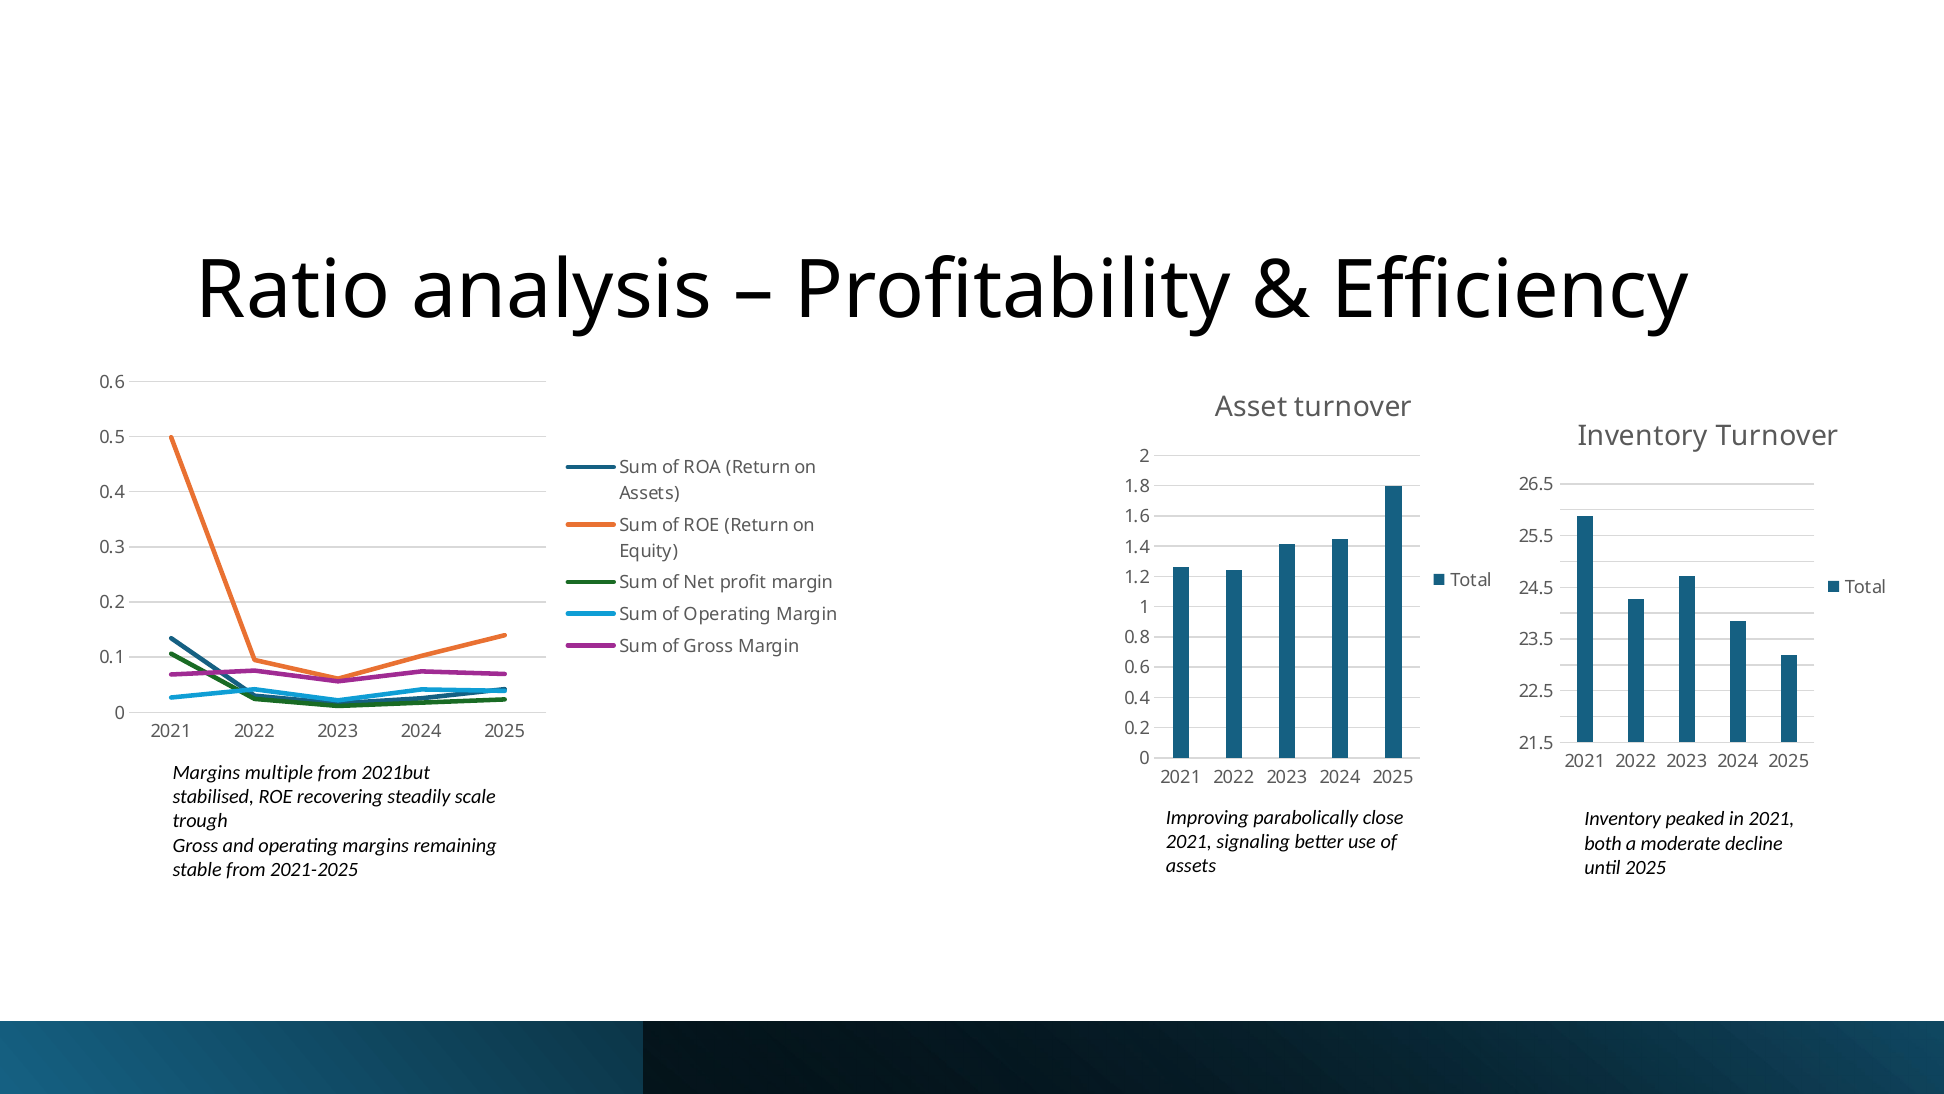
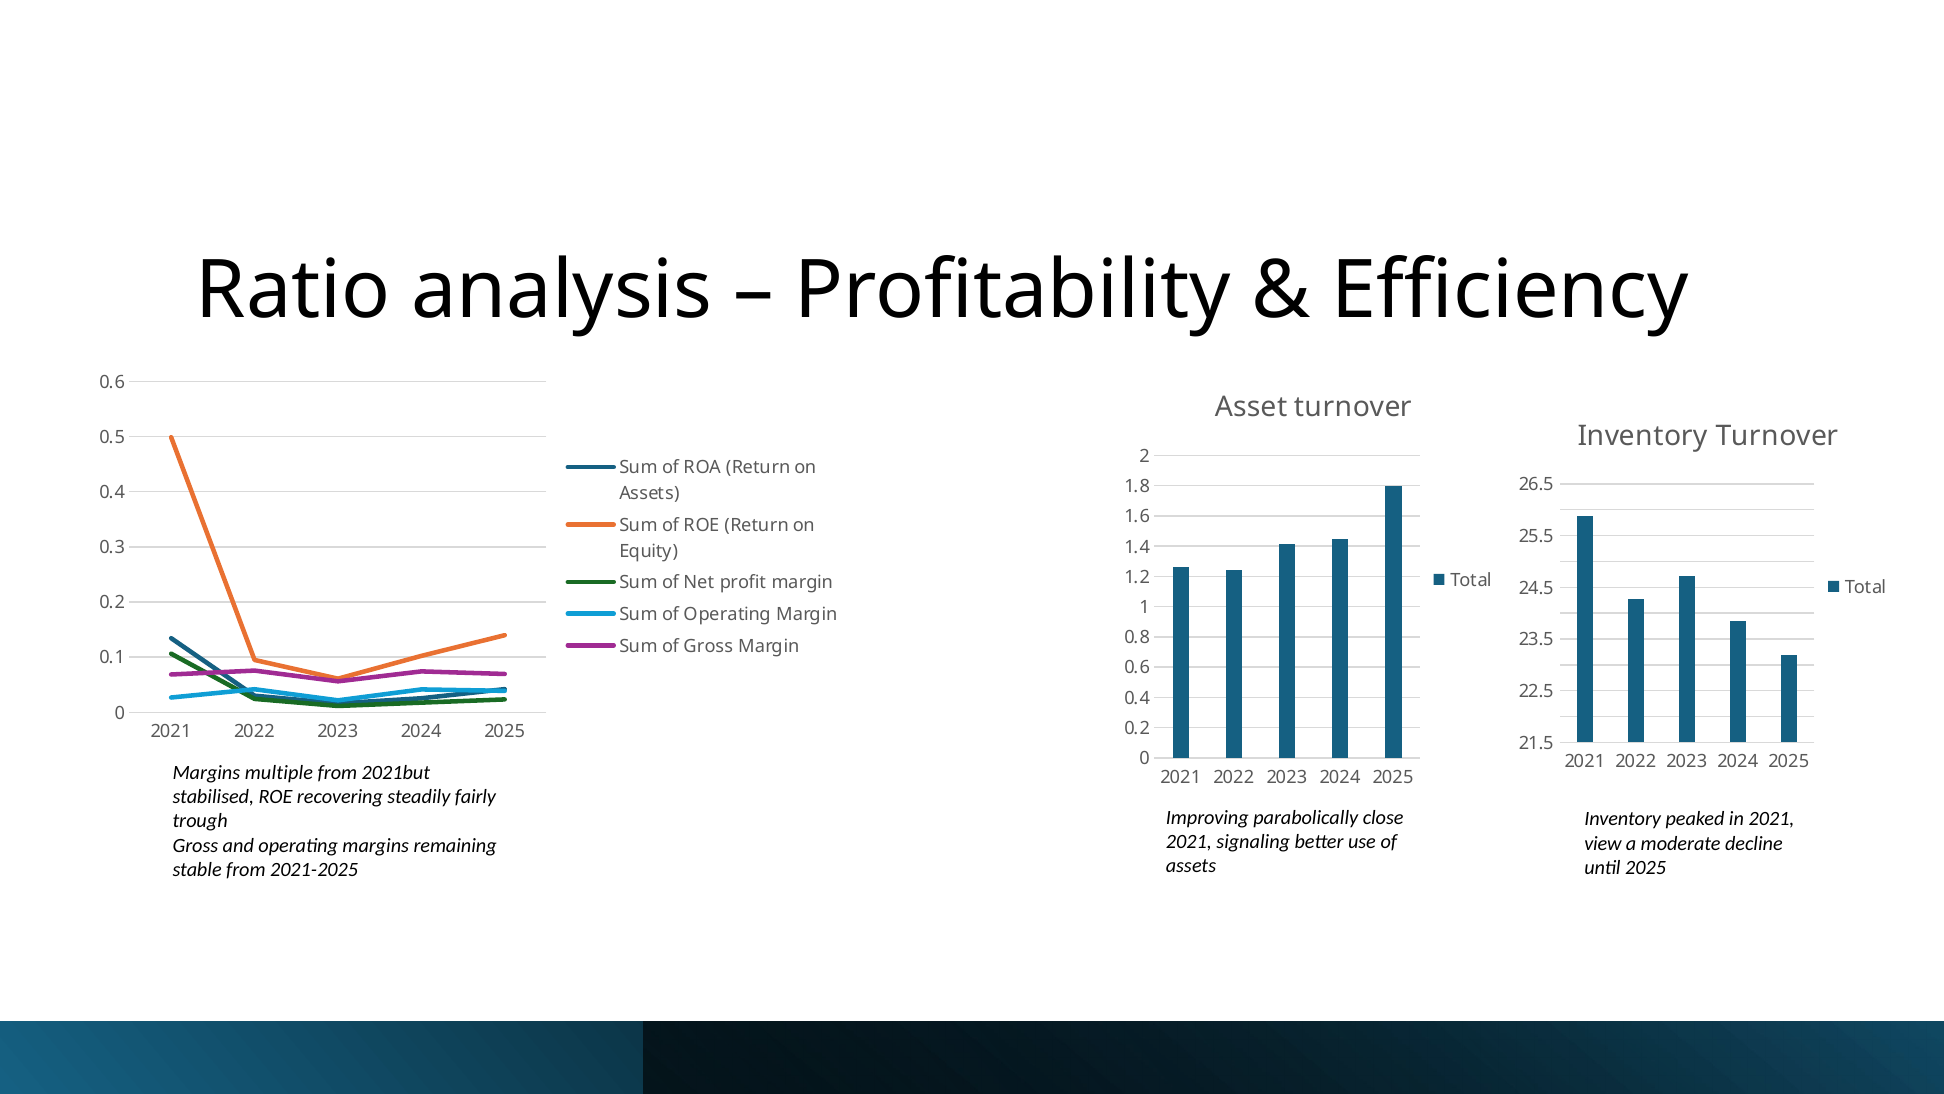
scale: scale -> fairly
both: both -> view
